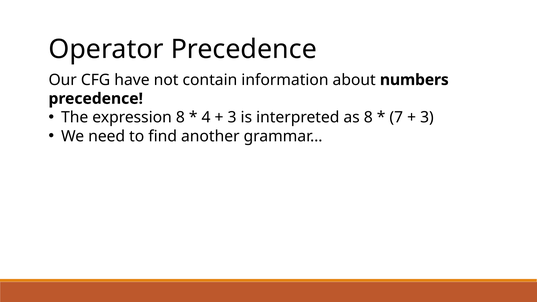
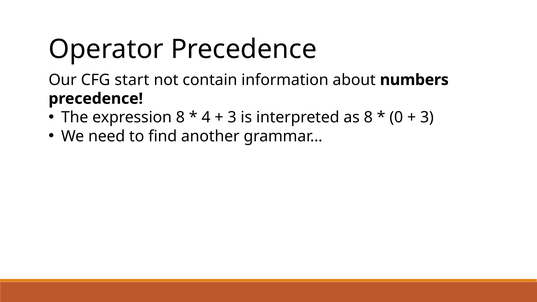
have: have -> start
7: 7 -> 0
